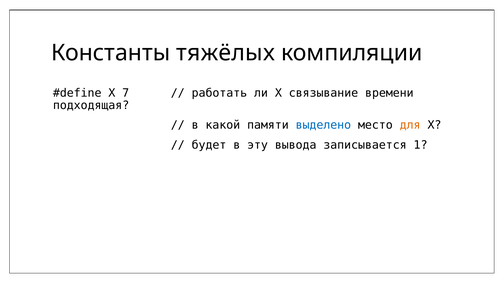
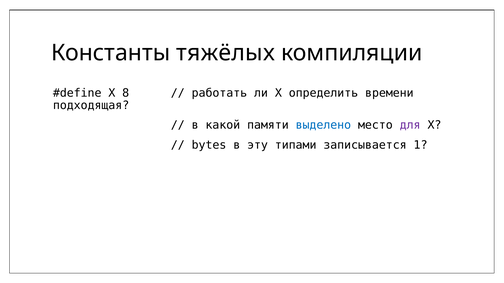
7: 7 -> 8
связывание: связывание -> определить
для colour: orange -> purple
будет: будет -> bytes
вывода: вывода -> типами
